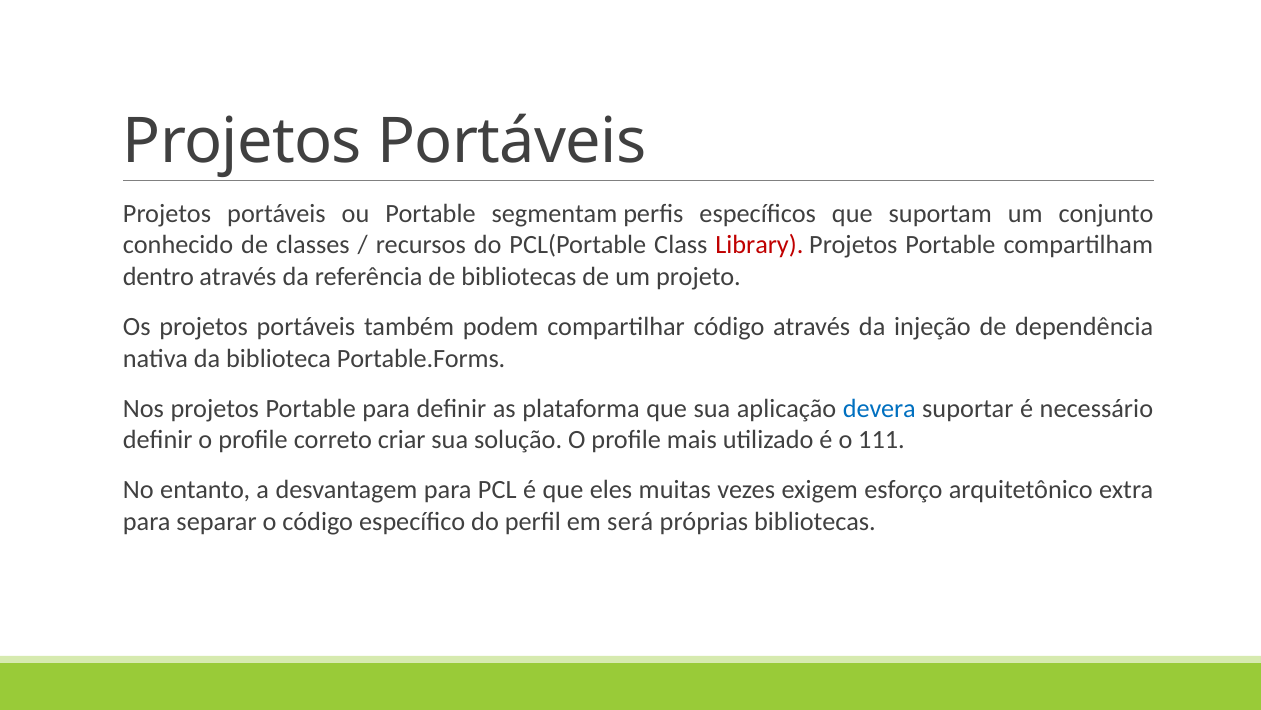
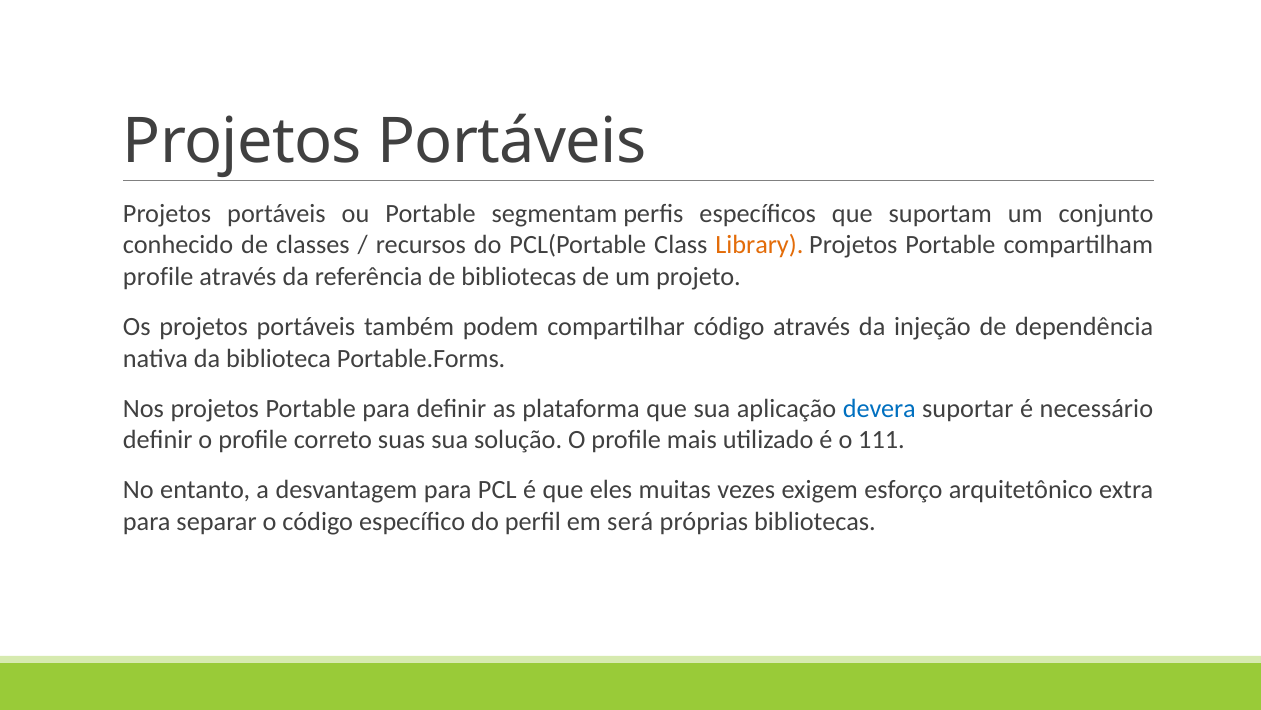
Library colour: red -> orange
dentro at (158, 276): dentro -> profile
criar: criar -> suas
